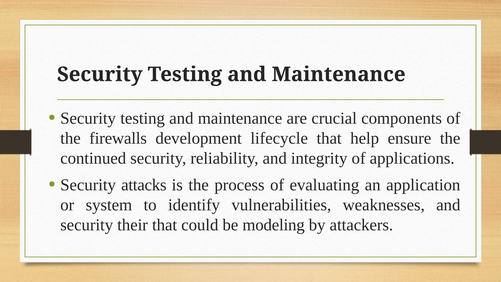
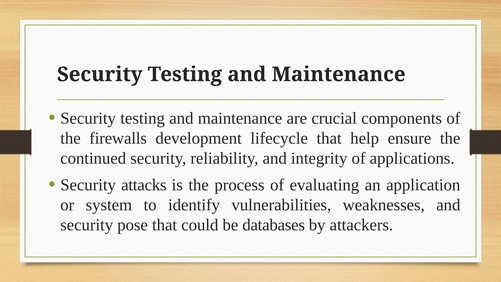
their: their -> pose
modeling: modeling -> databases
